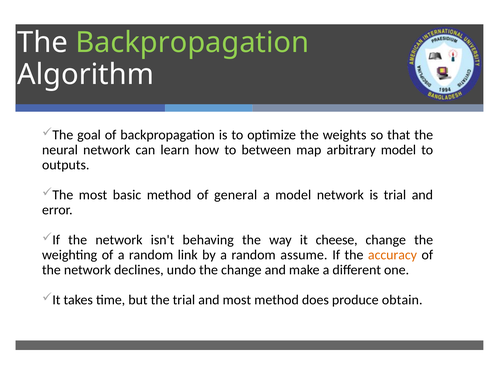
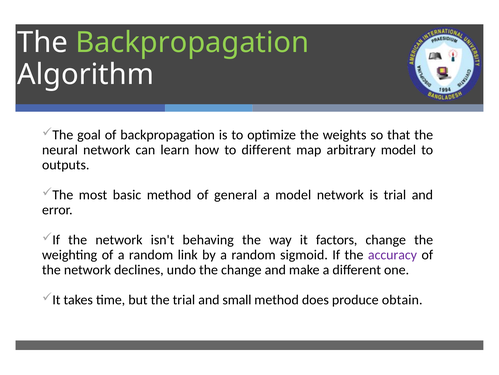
to between: between -> different
cheese: cheese -> factors
assume: assume -> sigmoid
accuracy colour: orange -> purple
and most: most -> small
